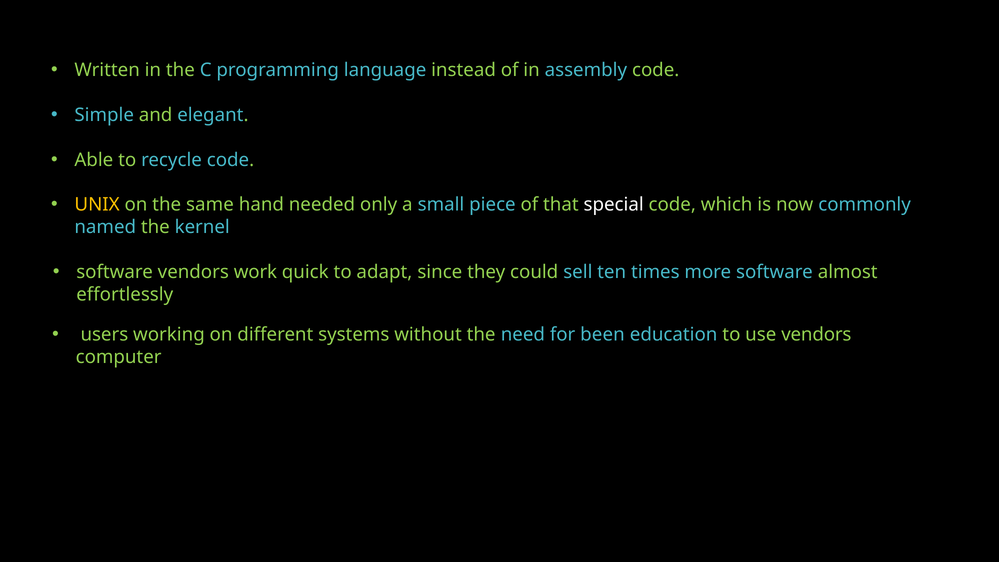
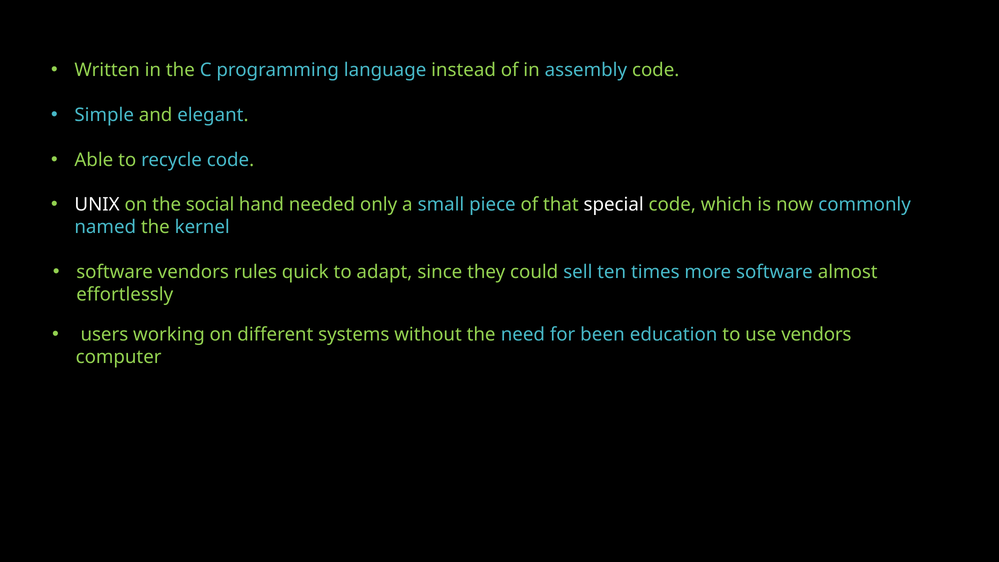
UNIX colour: yellow -> white
same: same -> social
work: work -> rules
